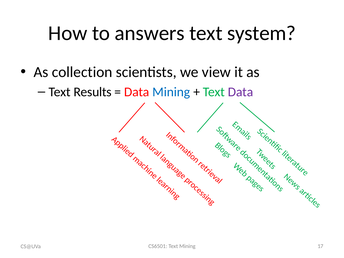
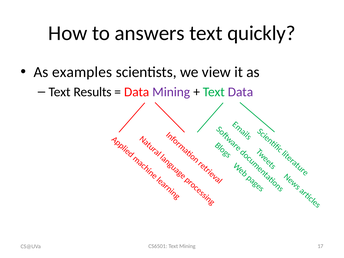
system: system -> quickly
collection: collection -> examples
Mining at (171, 92) colour: blue -> purple
